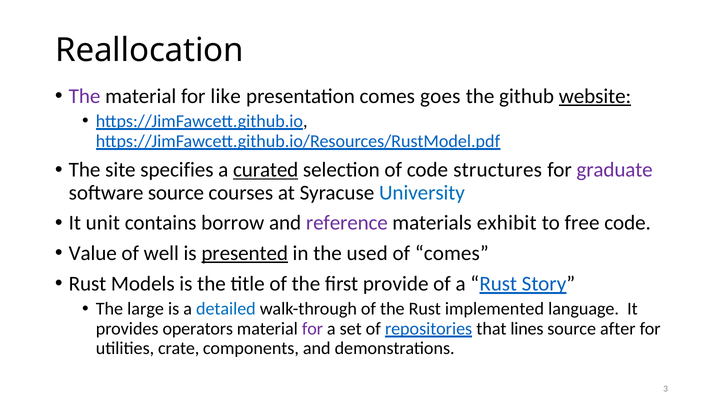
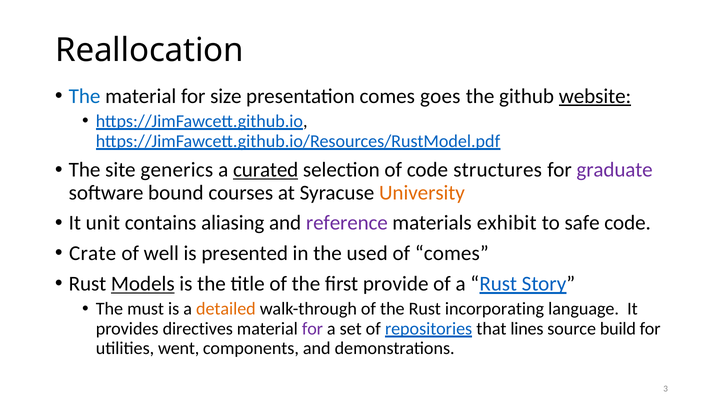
The at (85, 96) colour: purple -> blue
like: like -> size
specifies: specifies -> generics
software source: source -> bound
University colour: blue -> orange
borrow: borrow -> aliasing
free: free -> safe
Value: Value -> Crate
presented underline: present -> none
Models underline: none -> present
large: large -> must
detailed colour: blue -> orange
implemented: implemented -> incorporating
operators: operators -> directives
after: after -> build
crate: crate -> went
